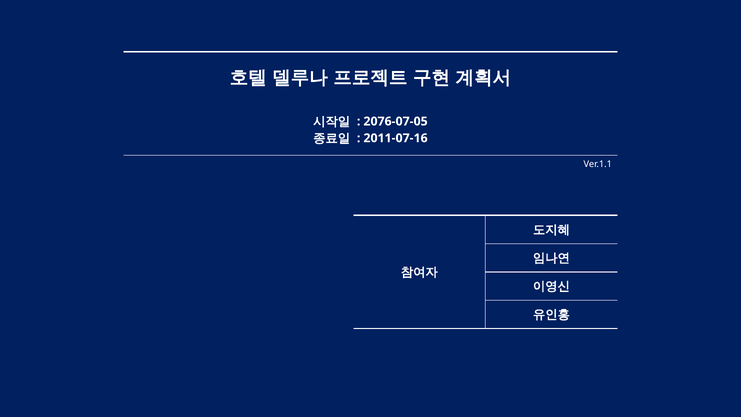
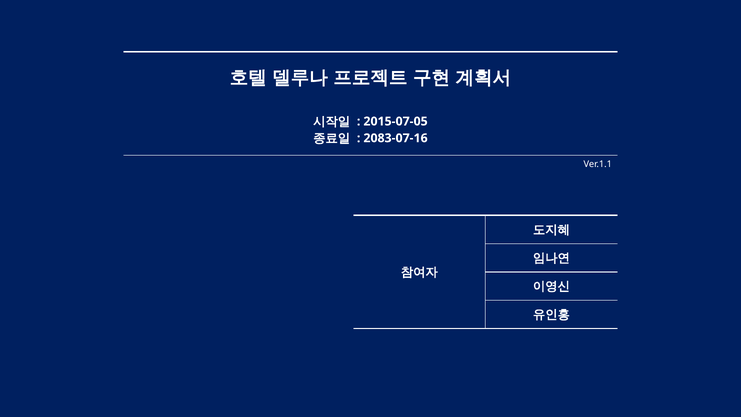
2076-07-05: 2076-07-05 -> 2015-07-05
2011-07-16: 2011-07-16 -> 2083-07-16
